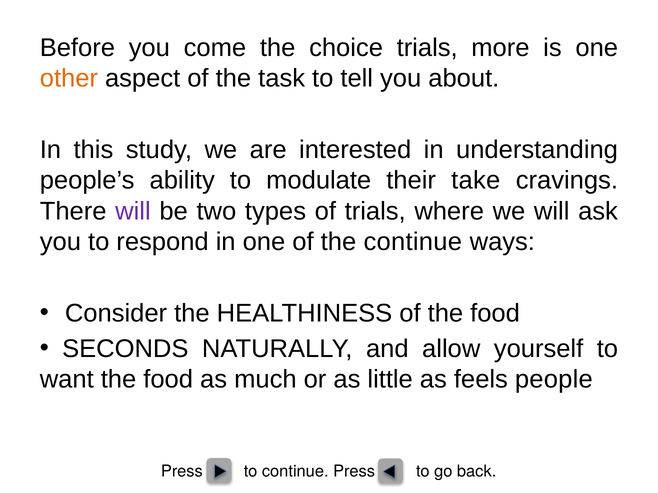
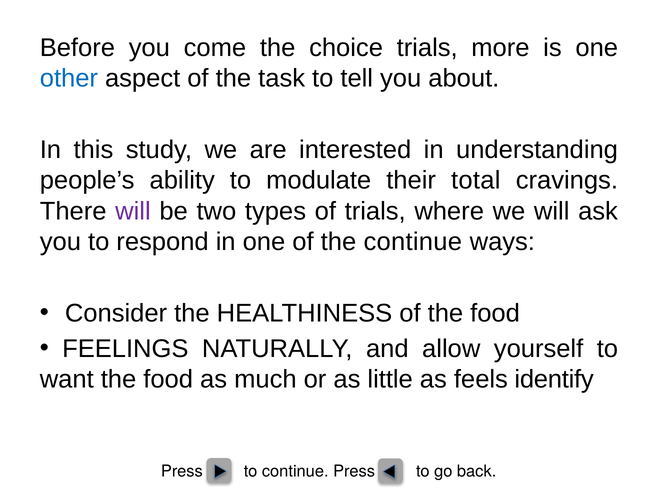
other colour: orange -> blue
take: take -> total
SECONDS: SECONDS -> FEELINGS
people: people -> identify
